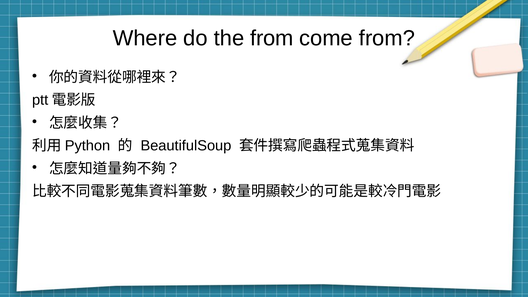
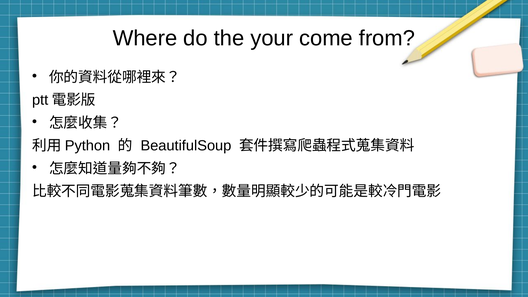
the from: from -> your
